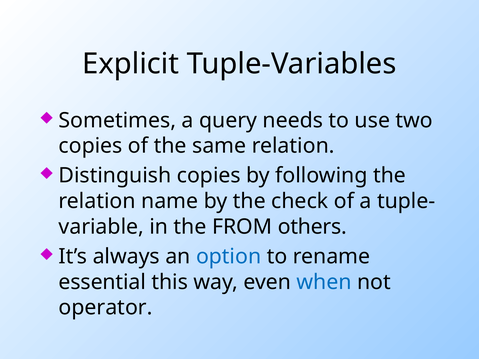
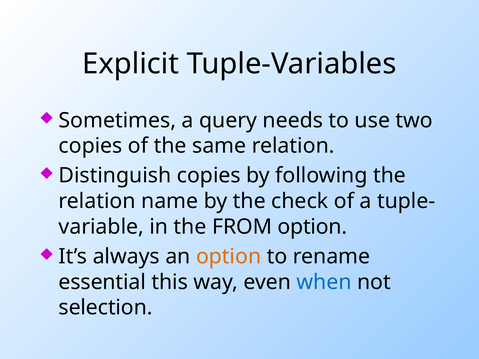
FROM others: others -> option
option at (229, 257) colour: blue -> orange
operator: operator -> selection
